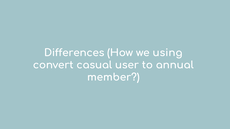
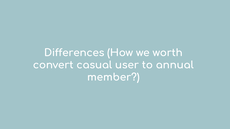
using: using -> worth
